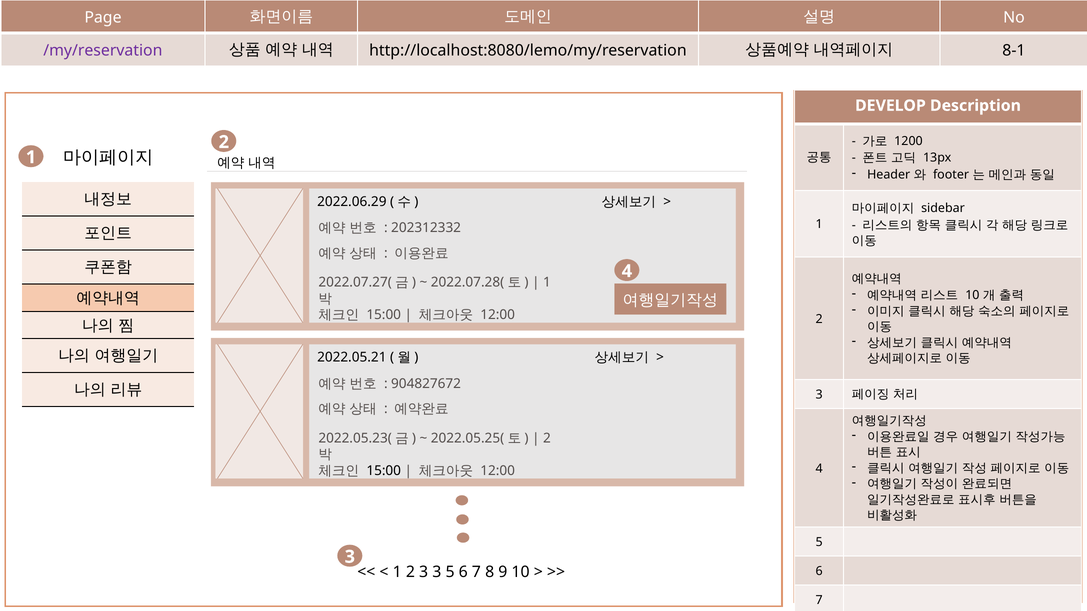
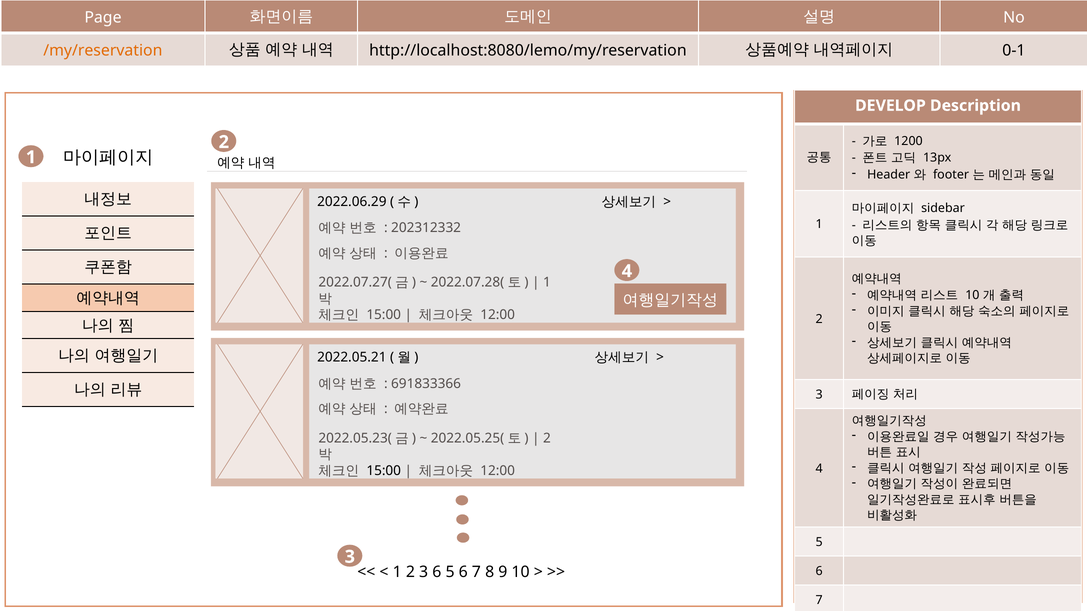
/my/reservation colour: purple -> orange
8-1: 8-1 -> 0-1
904827672: 904827672 -> 691833366
3 3: 3 -> 6
